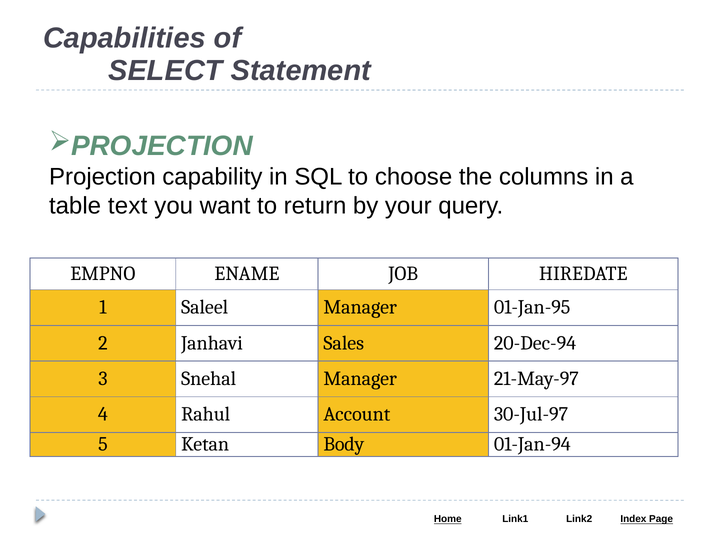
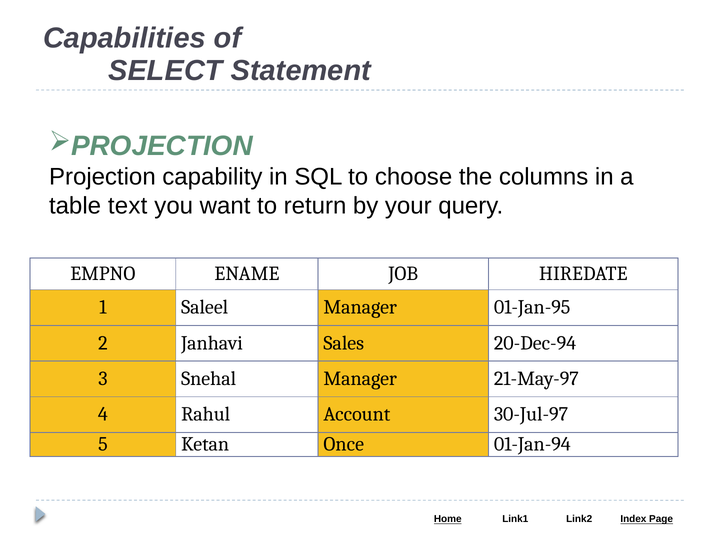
Body: Body -> Once
